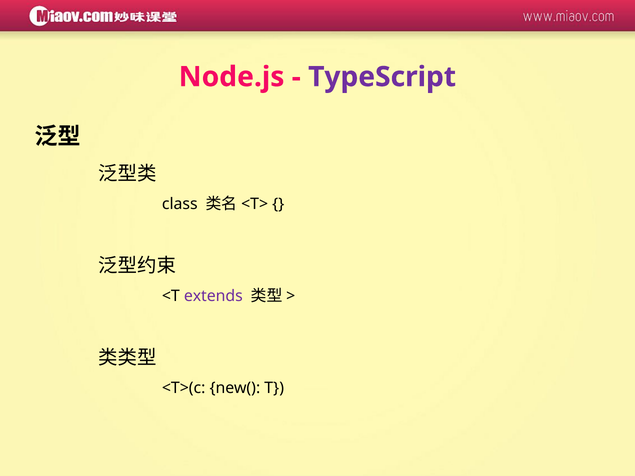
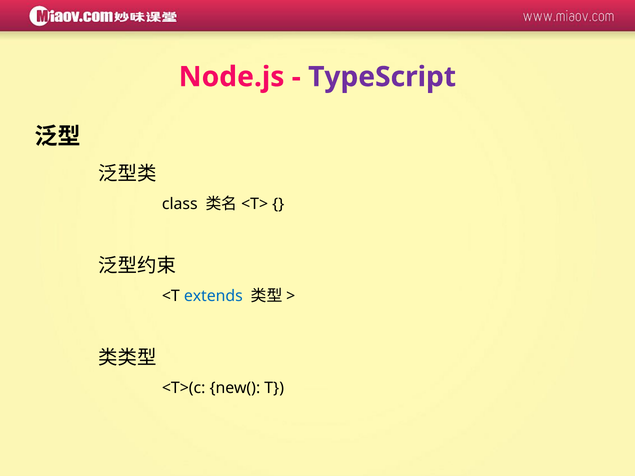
extends colour: purple -> blue
